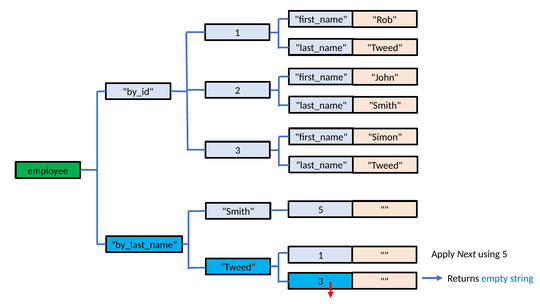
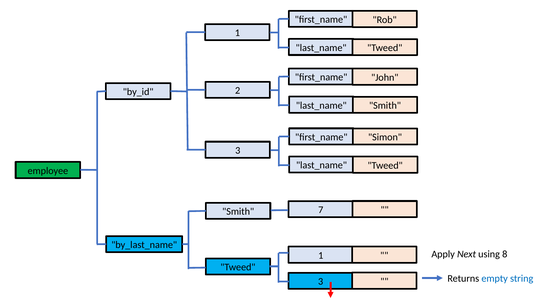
Smith 5: 5 -> 7
using 5: 5 -> 8
